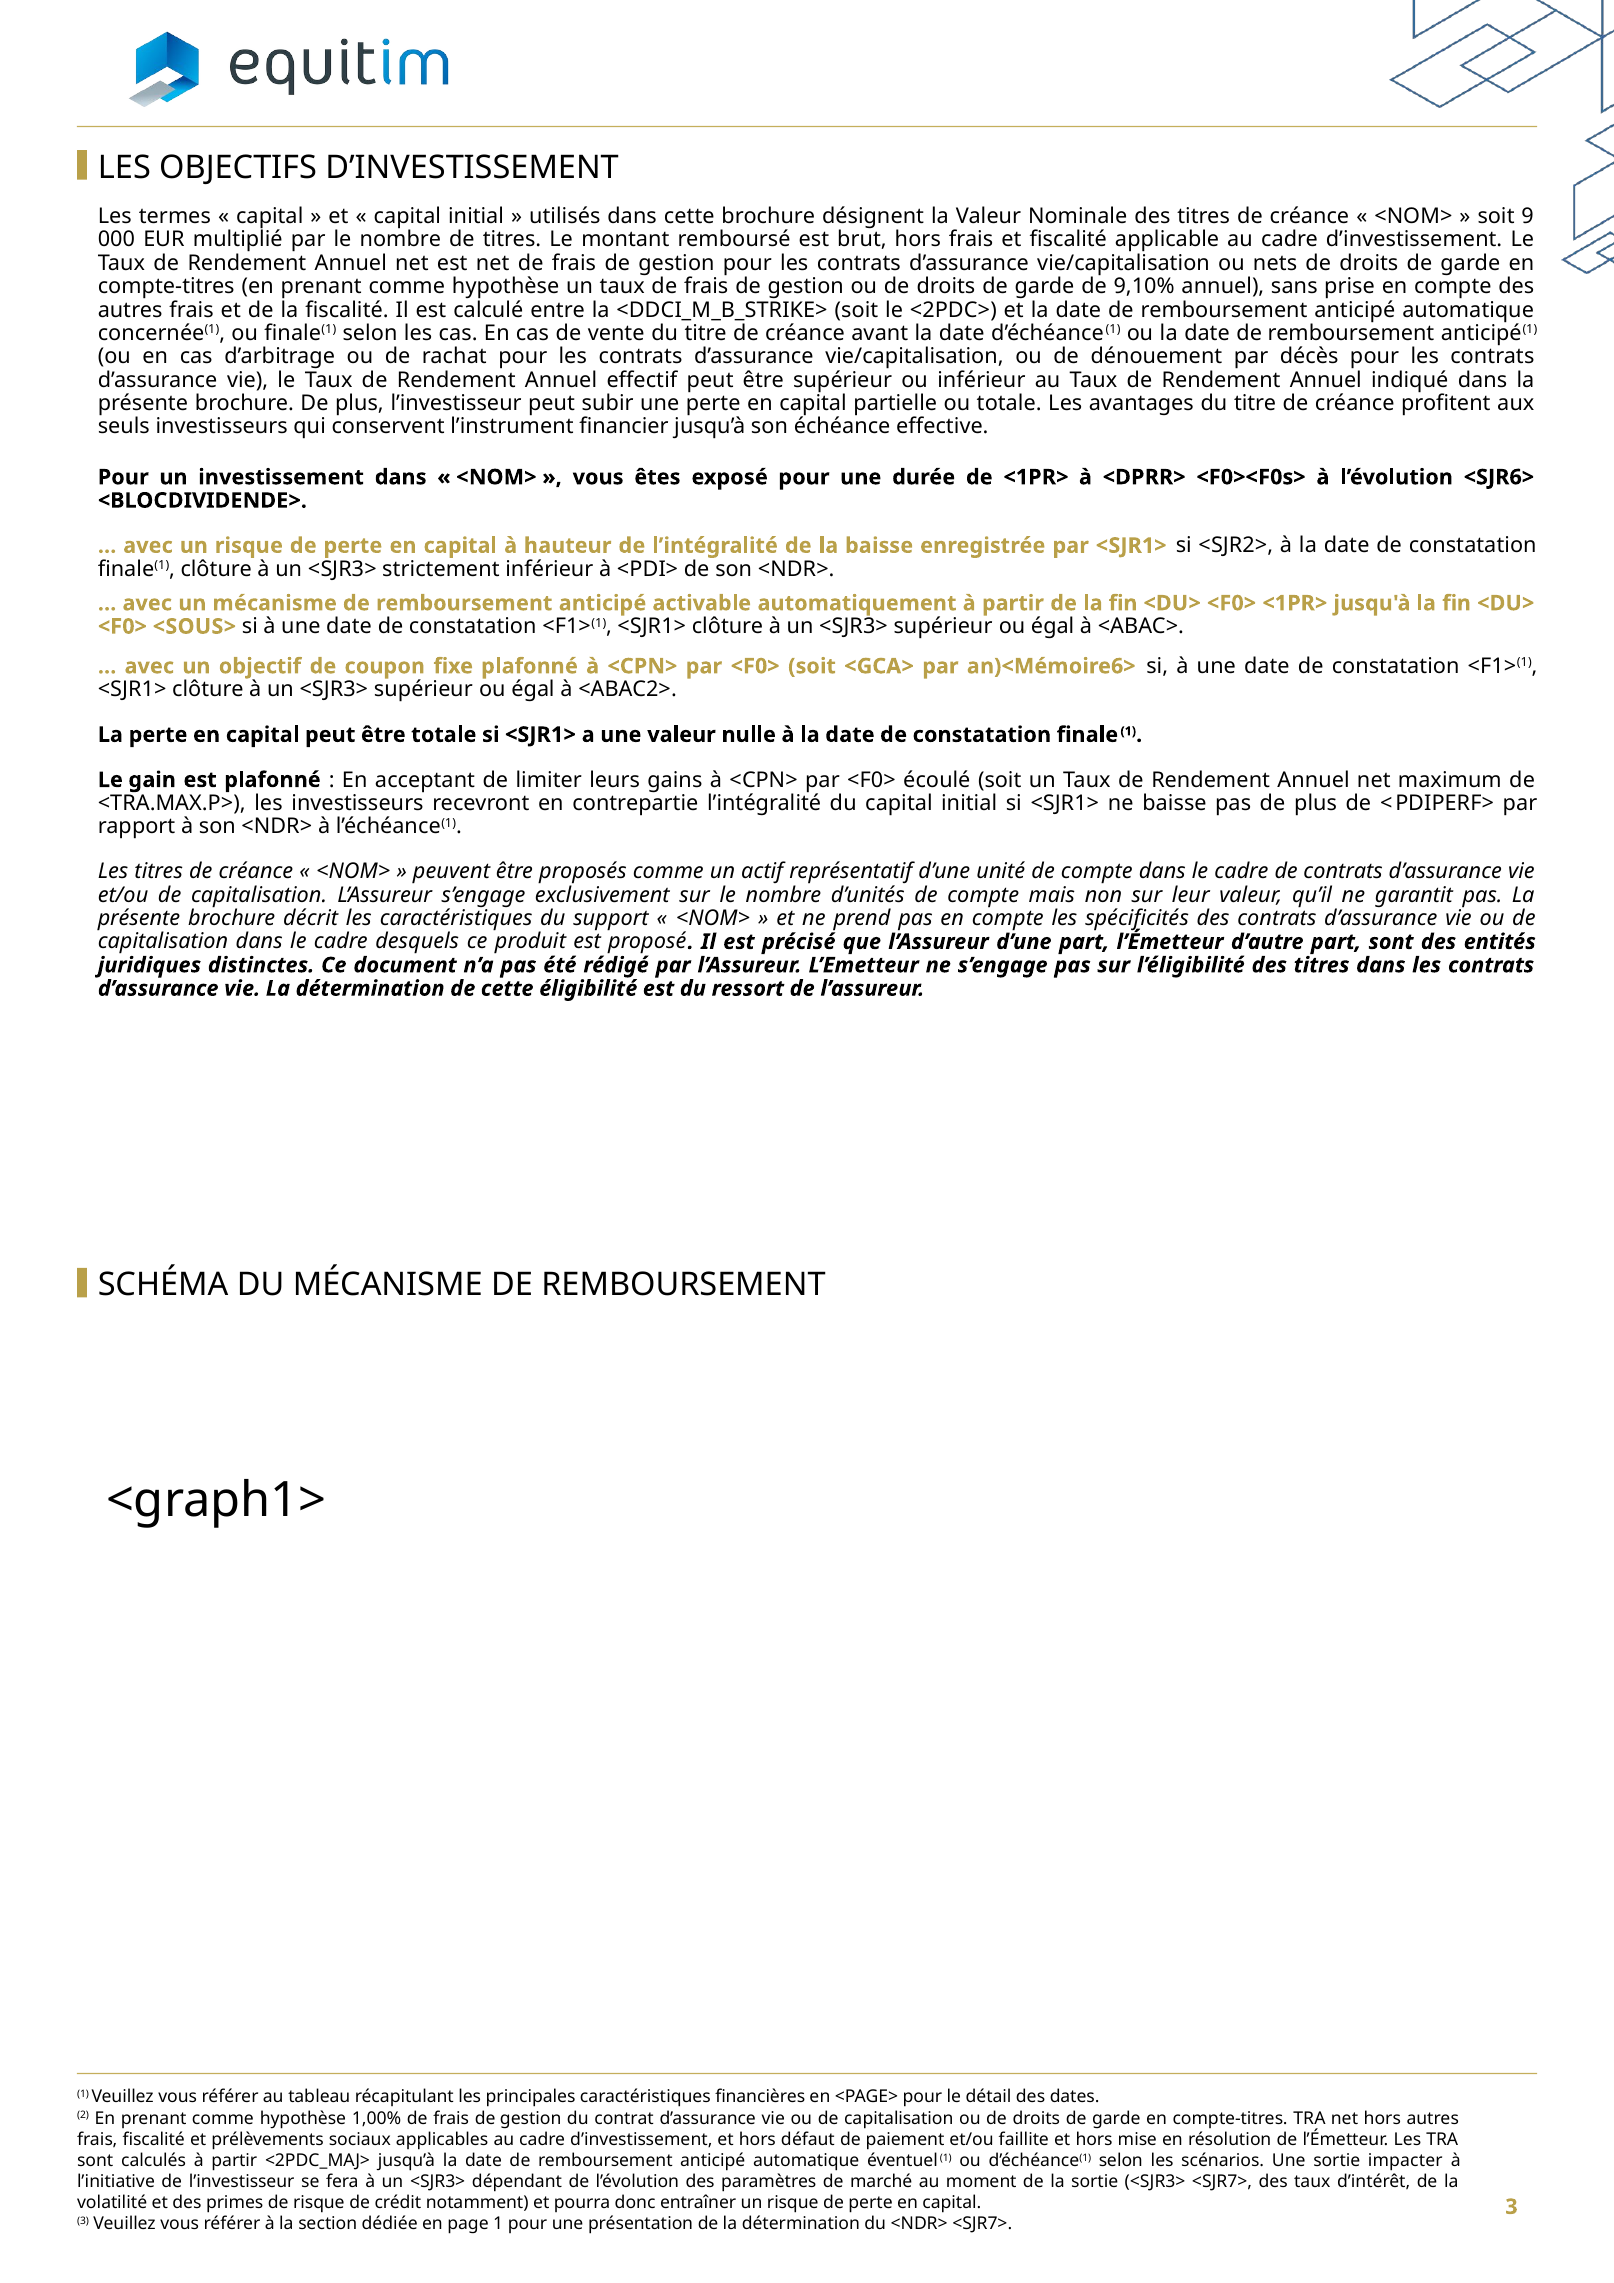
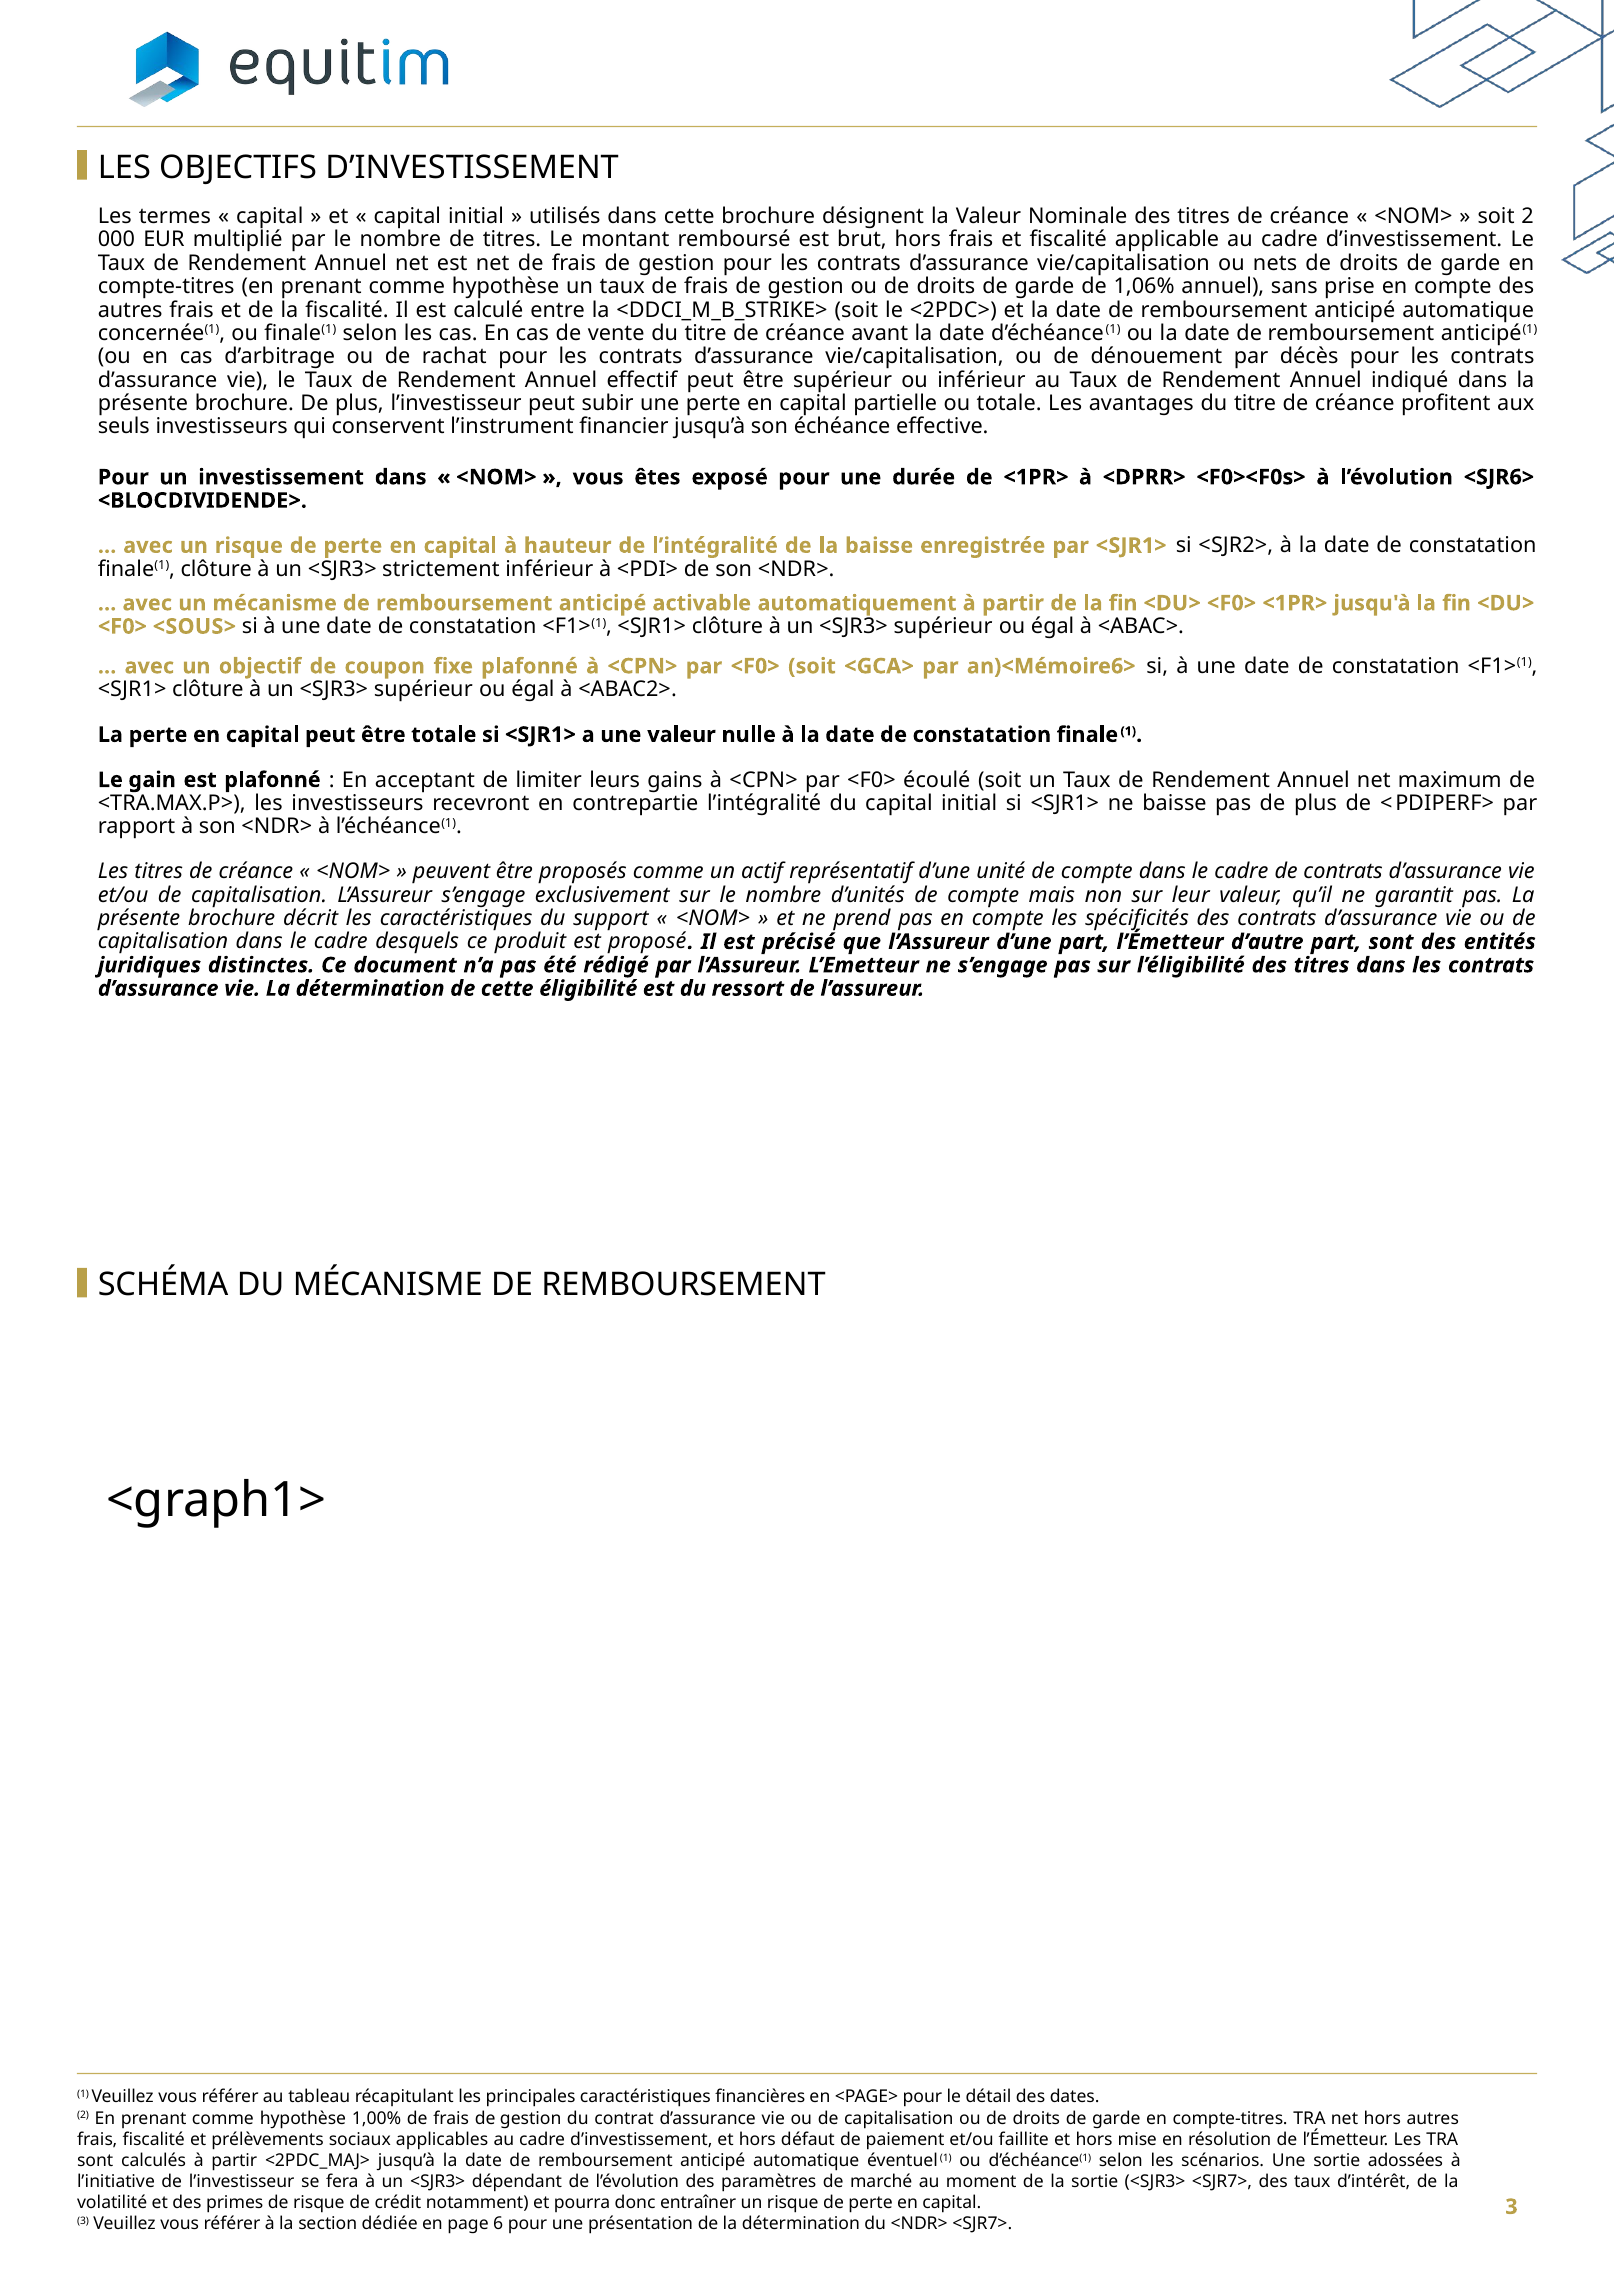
soit 9: 9 -> 2
9,10%: 9,10% -> 1,06%
impacter: impacter -> adossées
page 1: 1 -> 6
